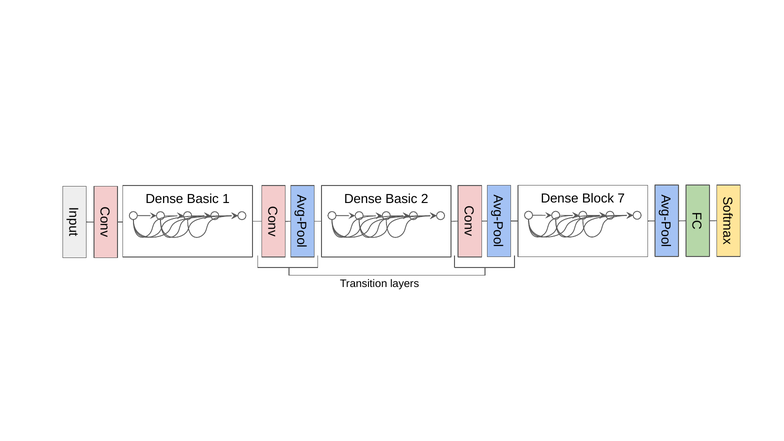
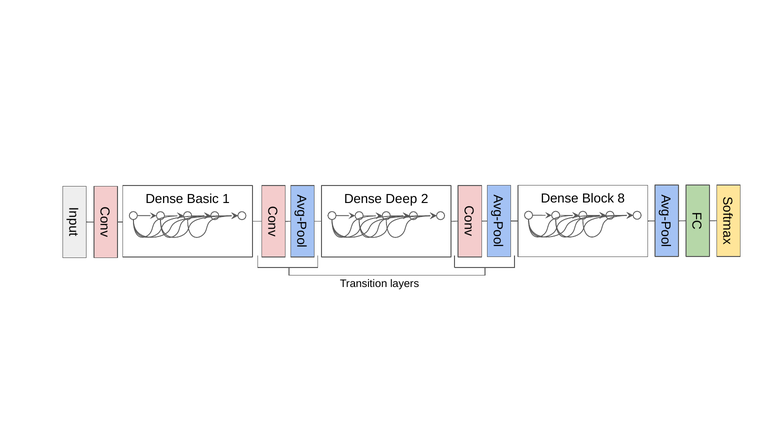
Basic at (401, 199): Basic -> Deep
7: 7 -> 8
